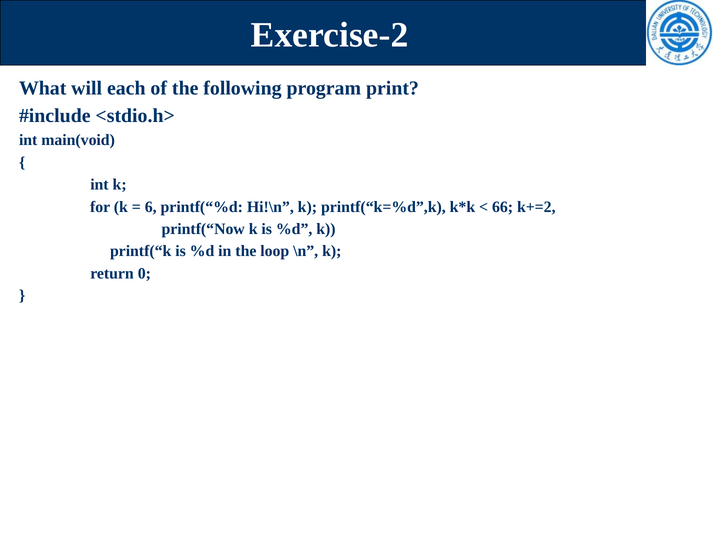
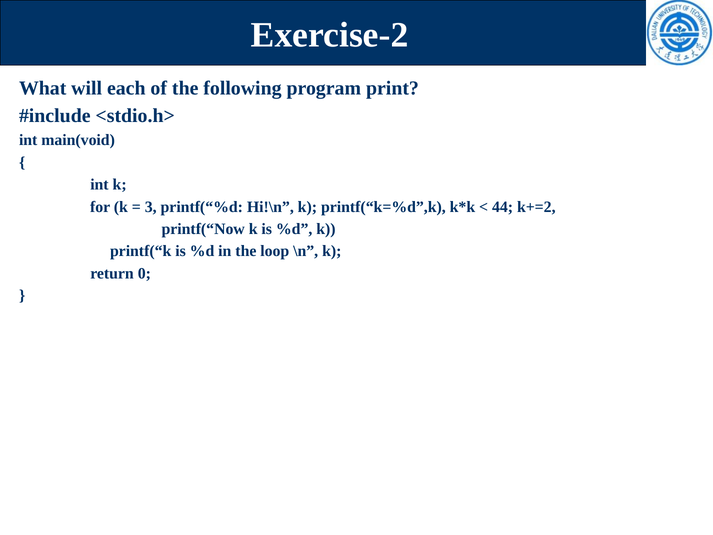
6: 6 -> 3
66: 66 -> 44
